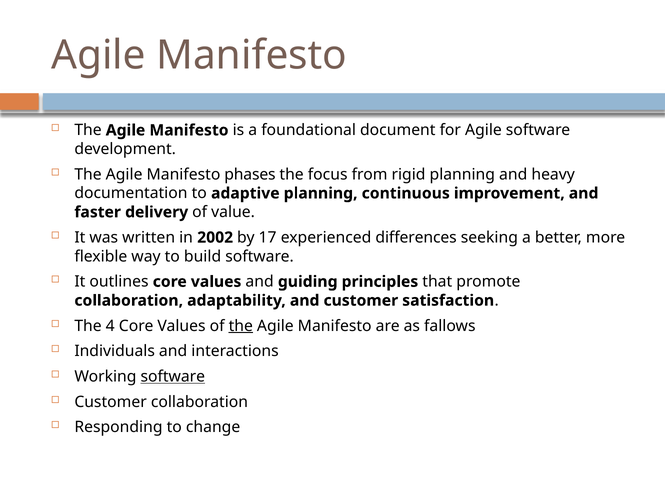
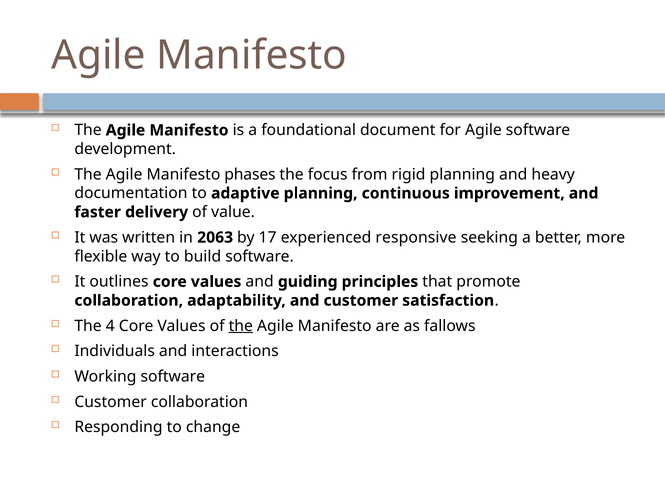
2002: 2002 -> 2063
differences: differences -> responsive
software at (173, 376) underline: present -> none
